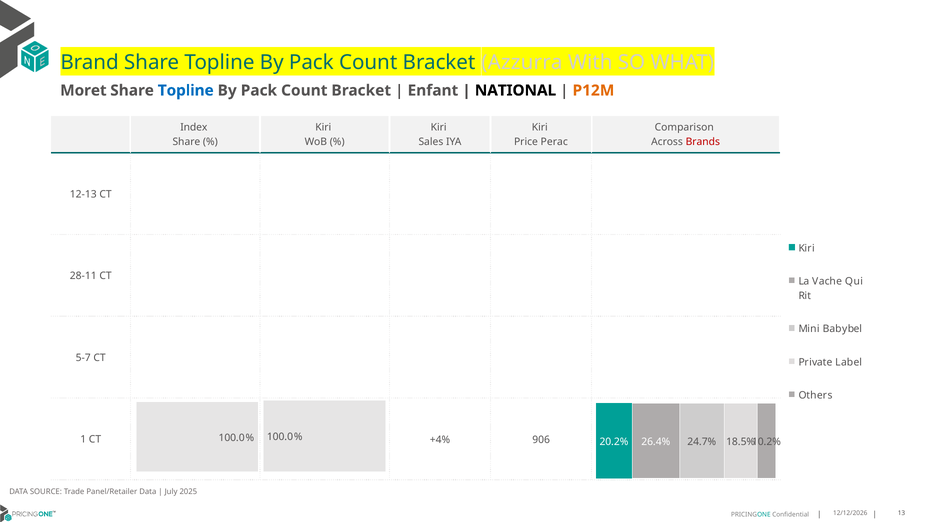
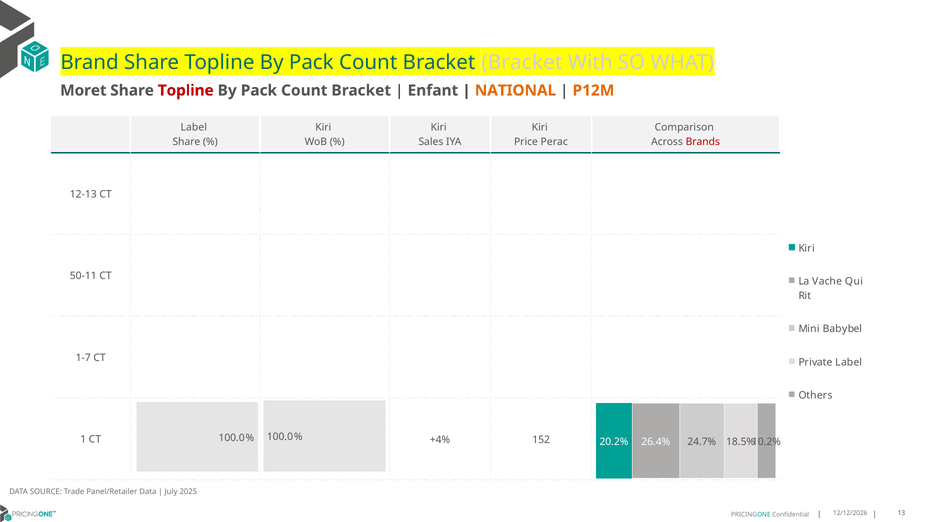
Bracket Azzurra: Azzurra -> Bracket
Topline at (186, 90) colour: blue -> red
NATIONAL colour: black -> orange
Index at (194, 127): Index -> Label
28-11: 28-11 -> 50-11
5-7: 5-7 -> 1-7
906: 906 -> 152
